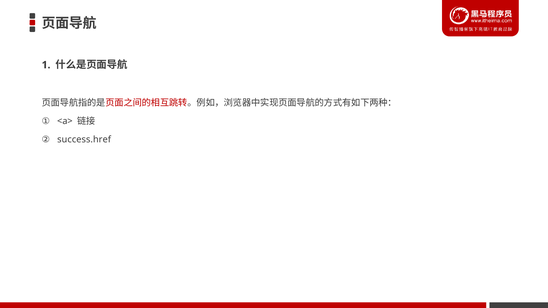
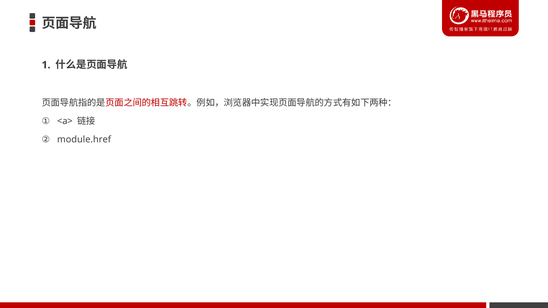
success.href: success.href -> module.href
